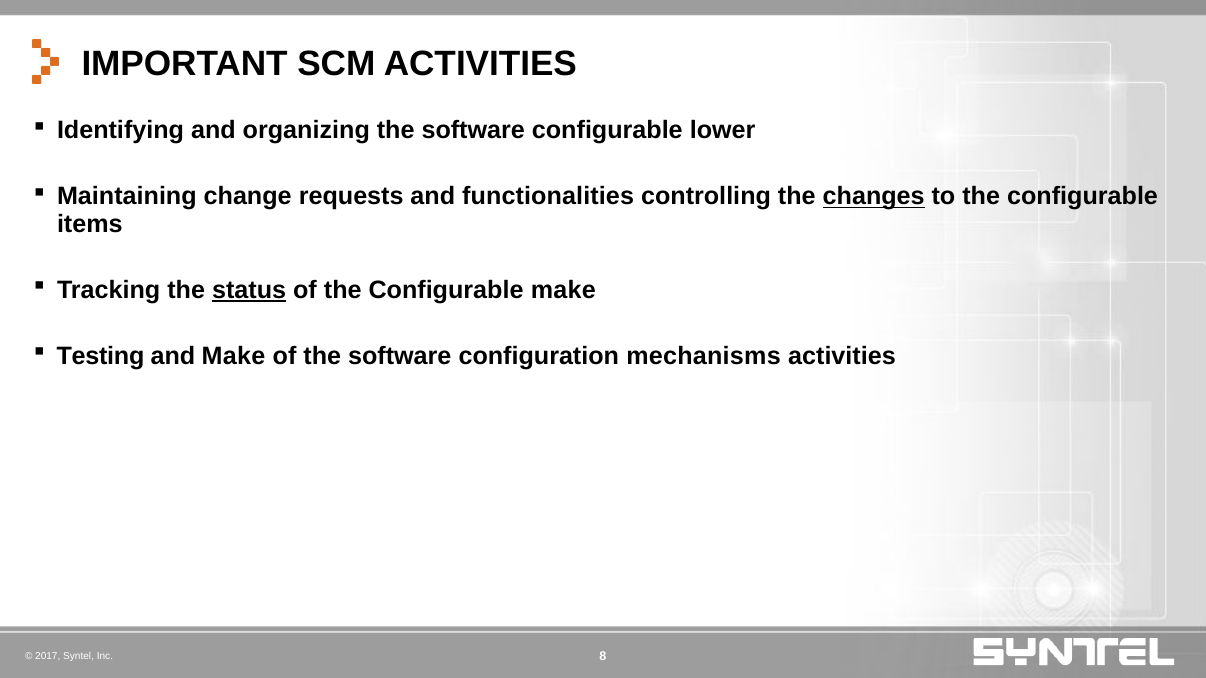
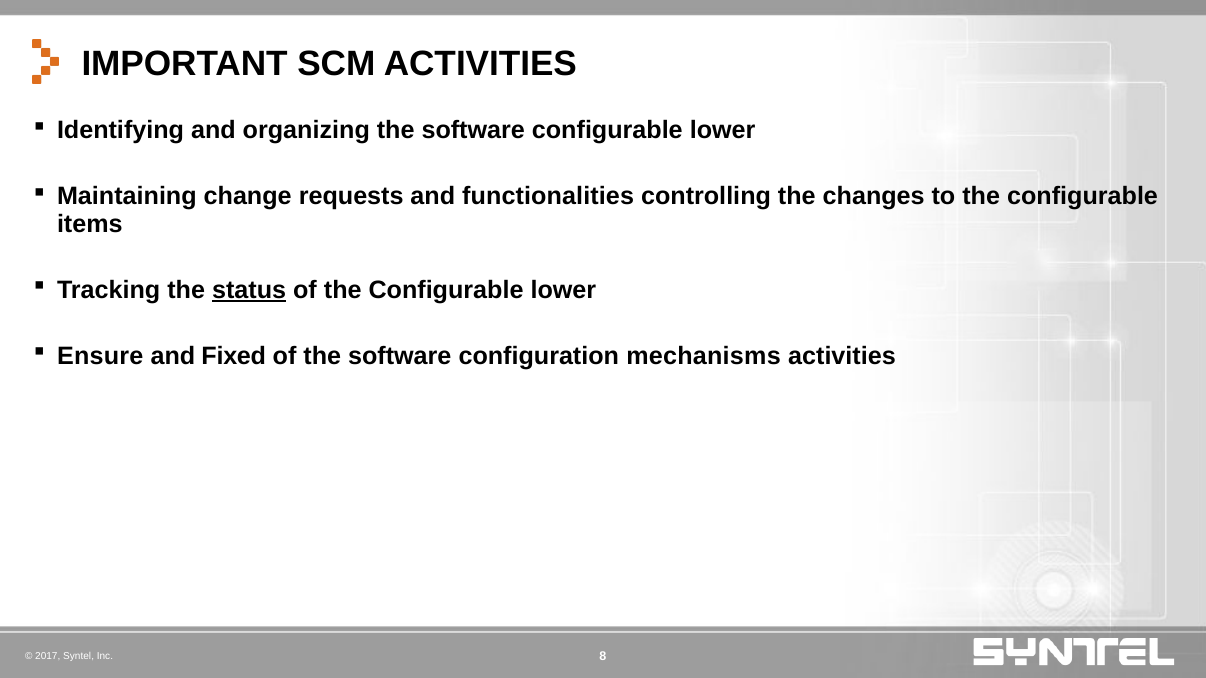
changes underline: present -> none
the Configurable make: make -> lower
Testing: Testing -> Ensure
and Make: Make -> Fixed
